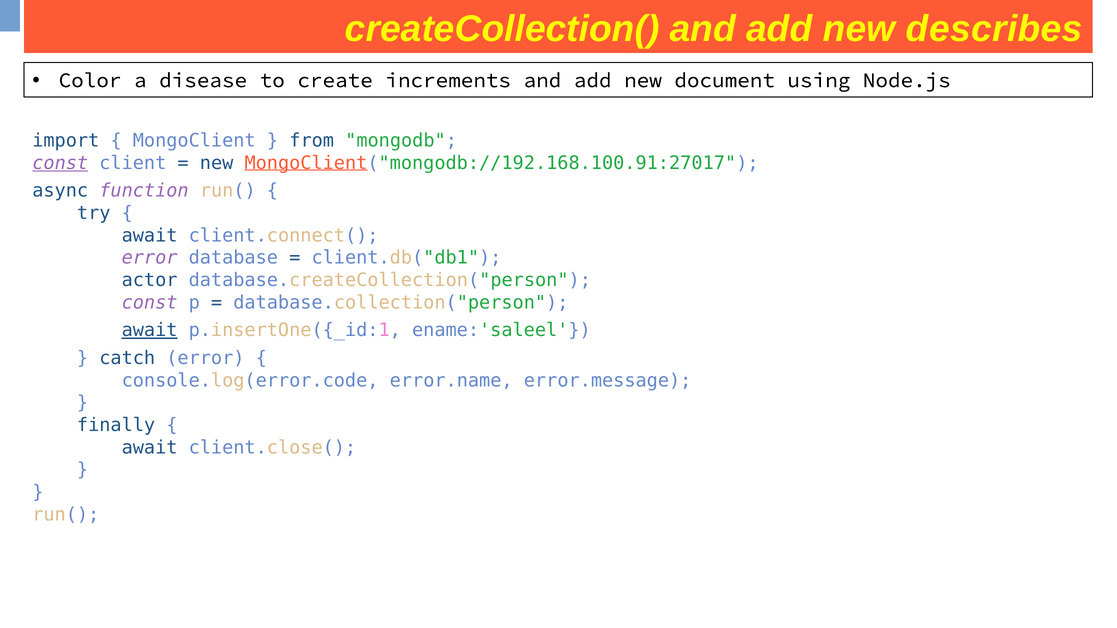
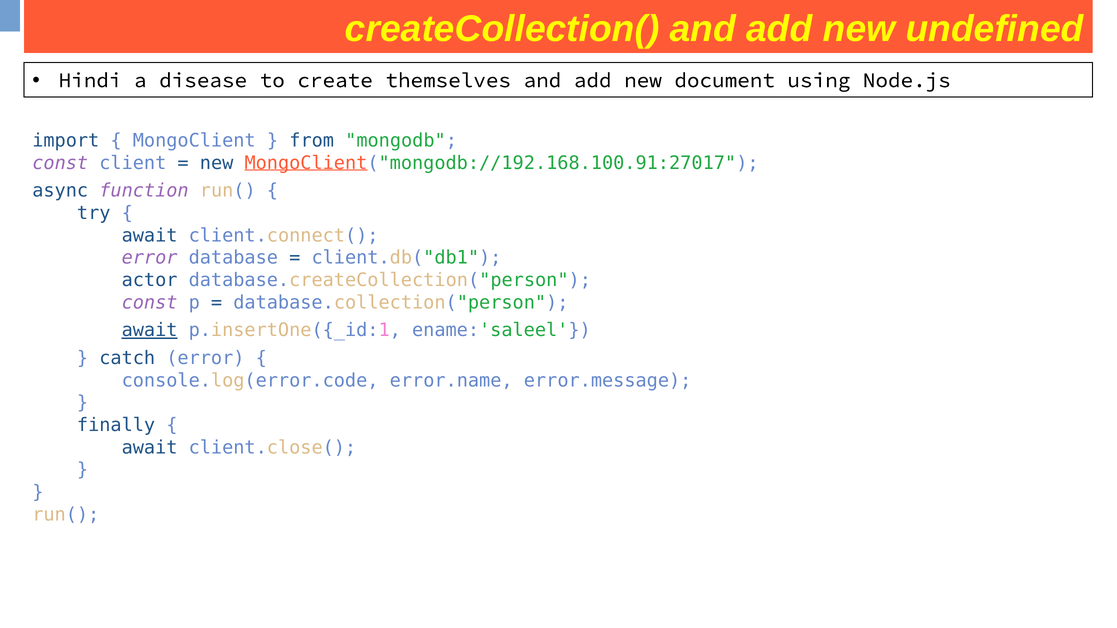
describes: describes -> undefined
Color: Color -> Hindi
increments: increments -> themselves
const at (60, 163) underline: present -> none
